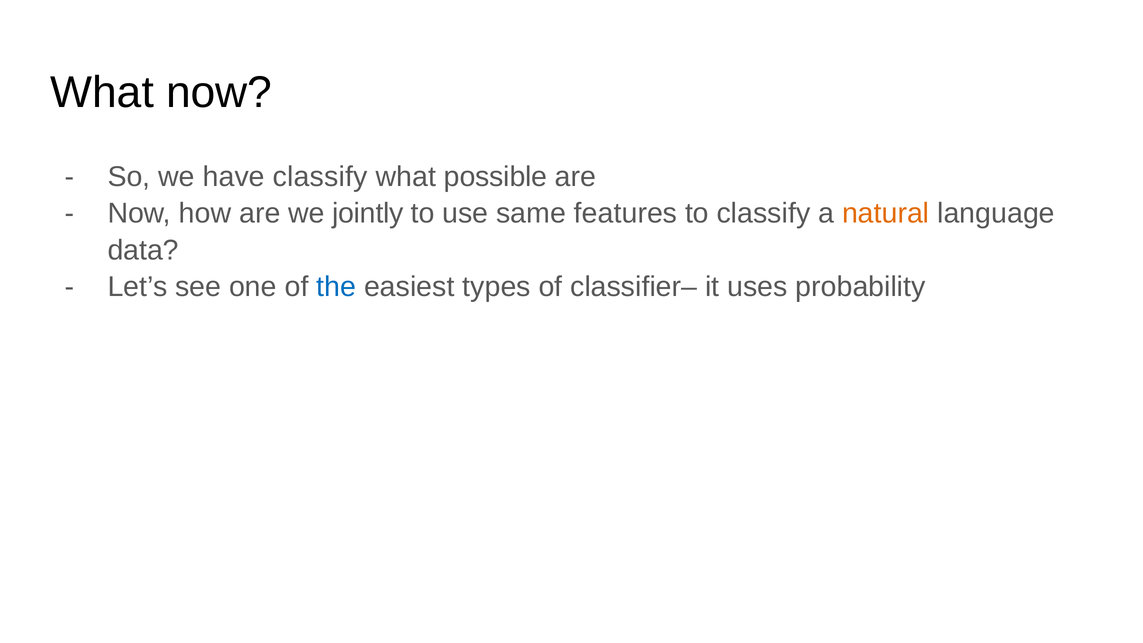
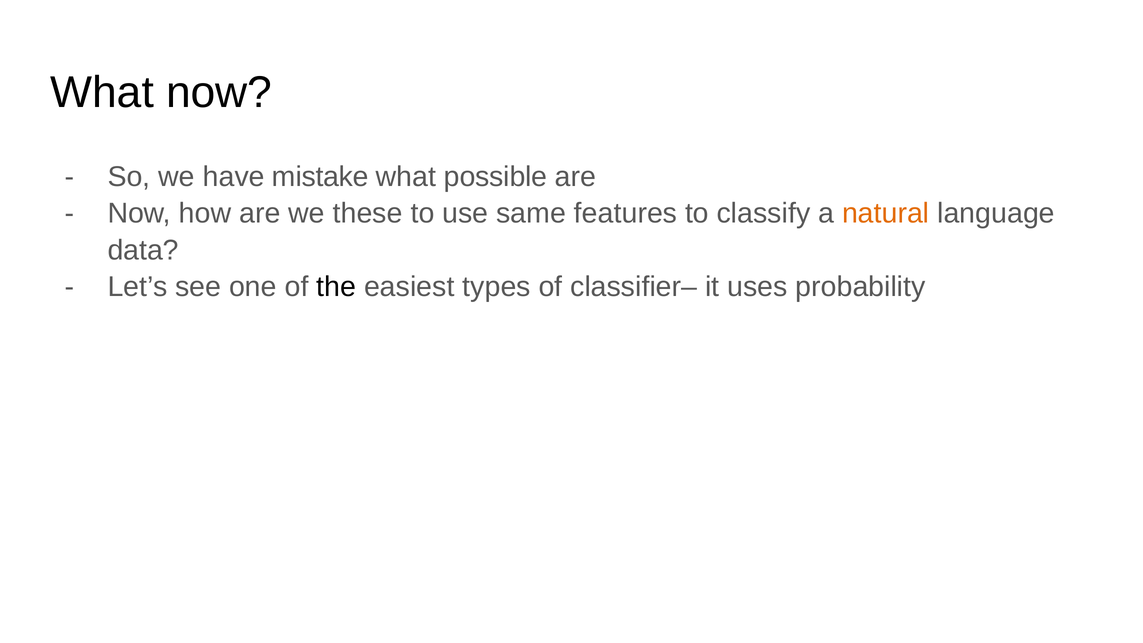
have classify: classify -> mistake
jointly: jointly -> these
the colour: blue -> black
